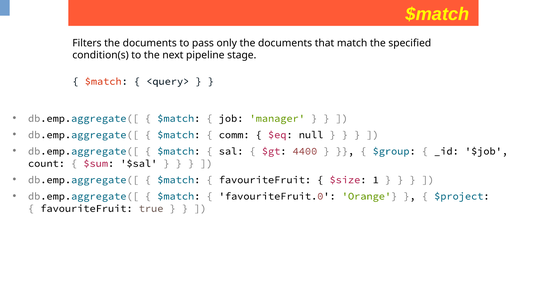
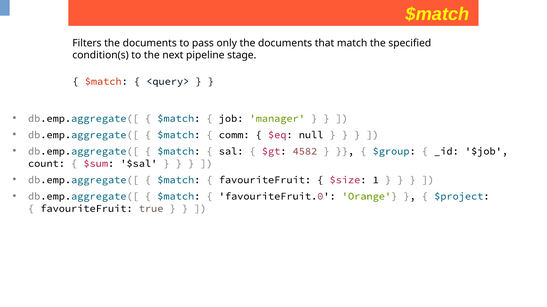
4400: 4400 -> 4582
